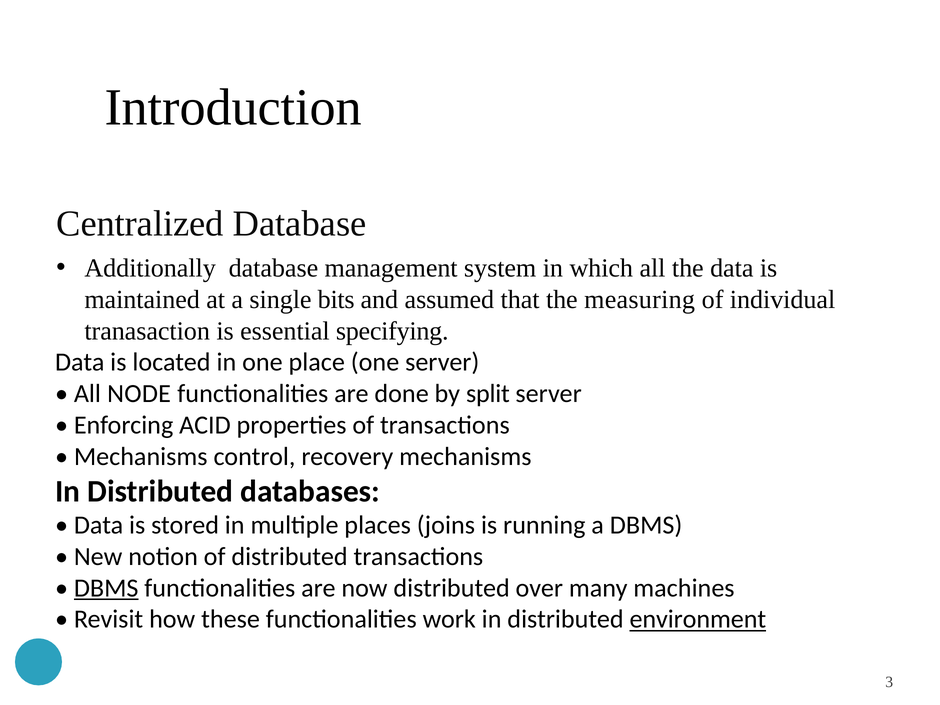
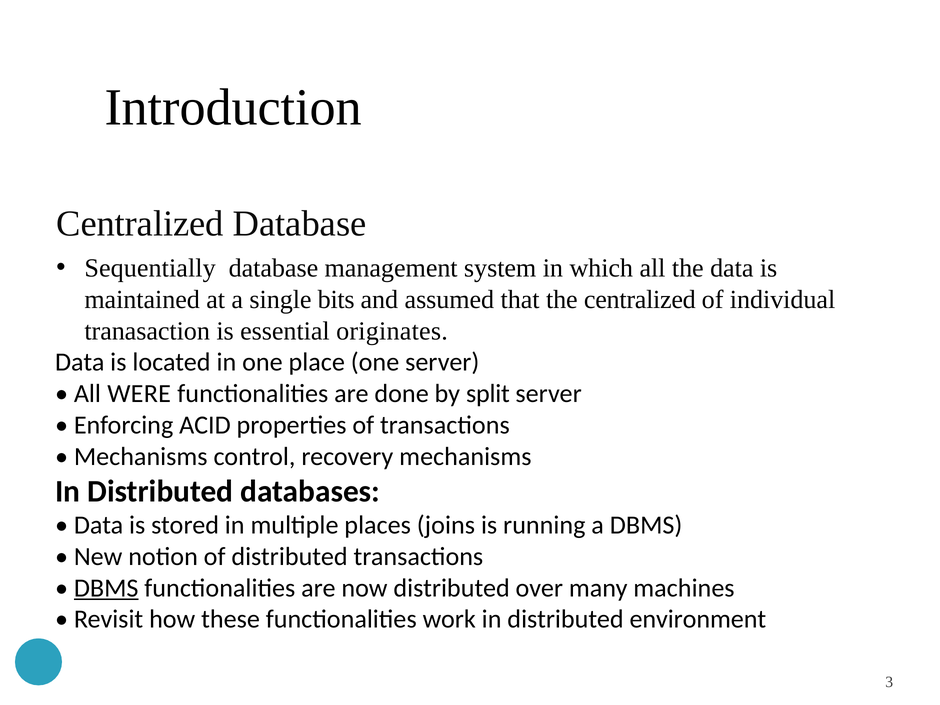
Additionally: Additionally -> Sequentially
the measuring: measuring -> centralized
specifying: specifying -> originates
NODE: NODE -> WERE
environment underline: present -> none
